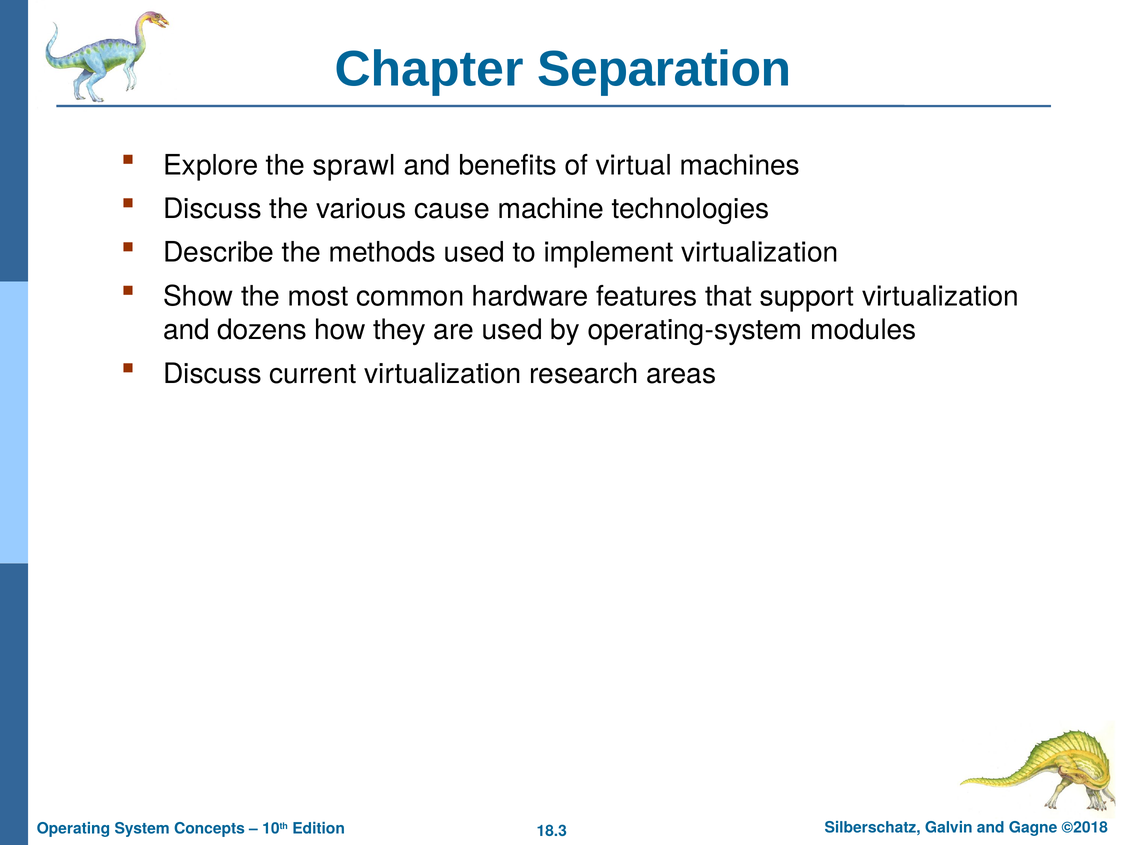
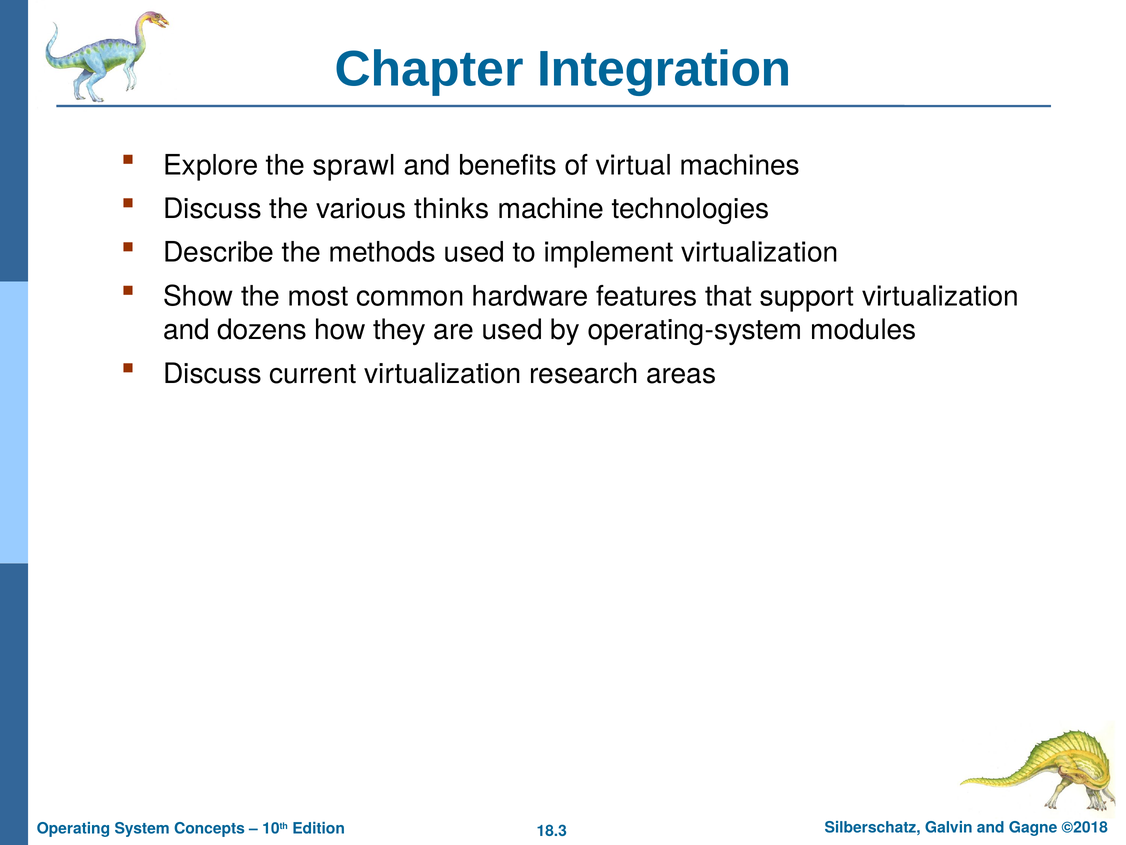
Separation: Separation -> Integration
cause: cause -> thinks
